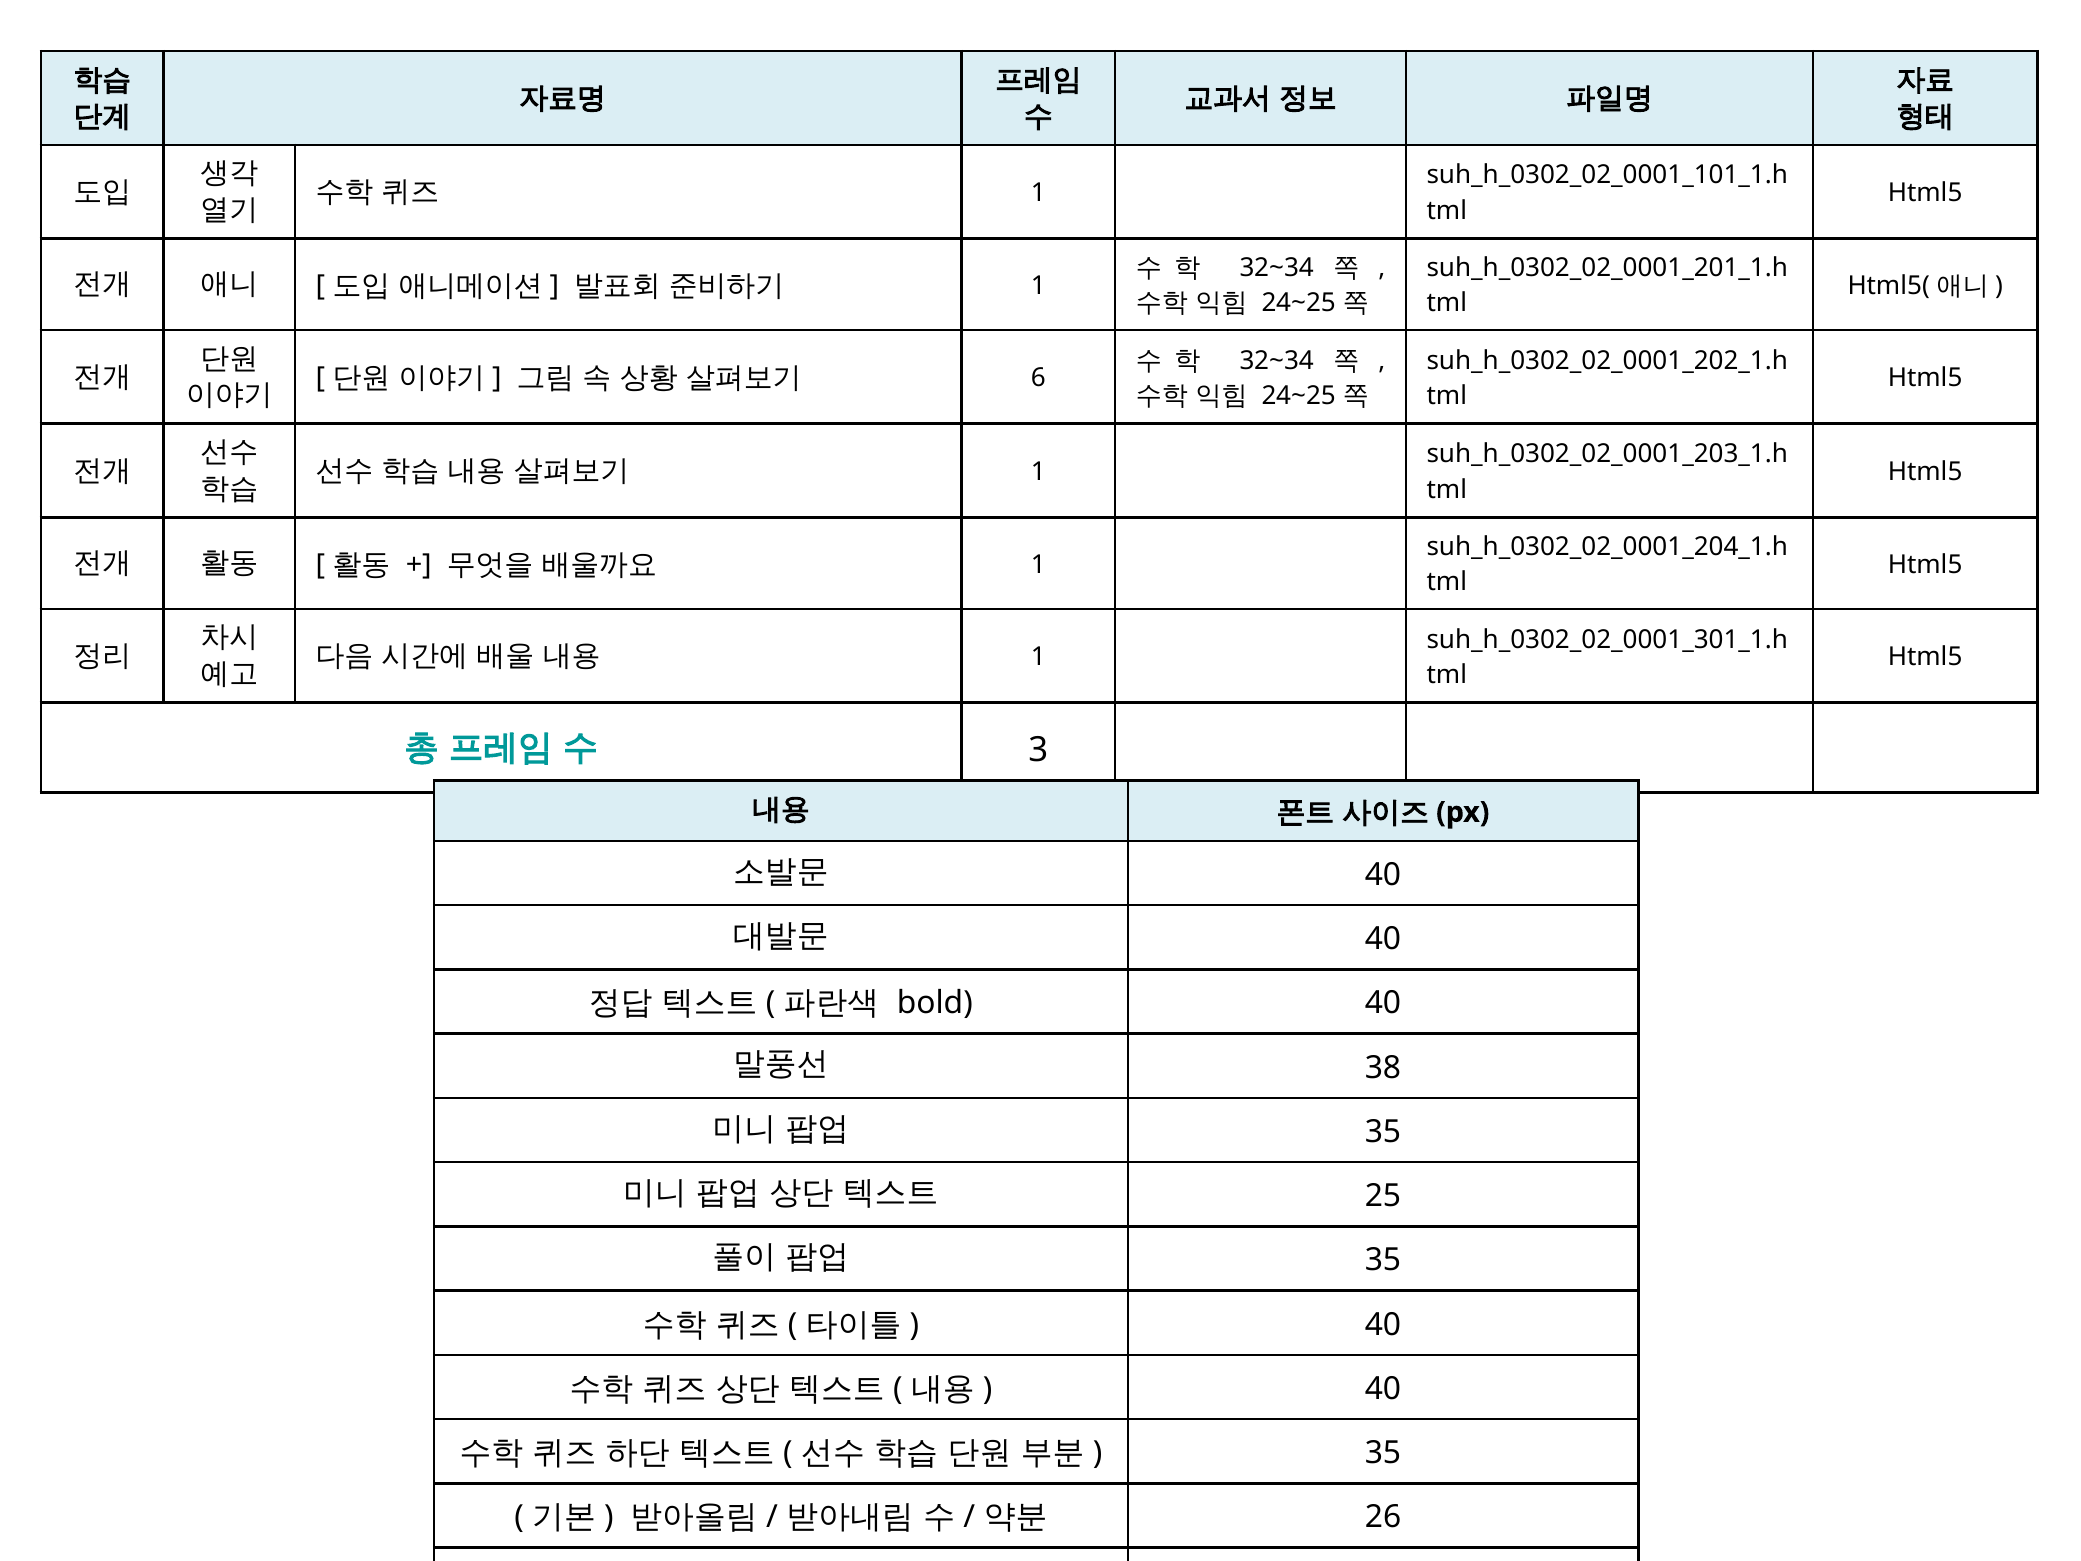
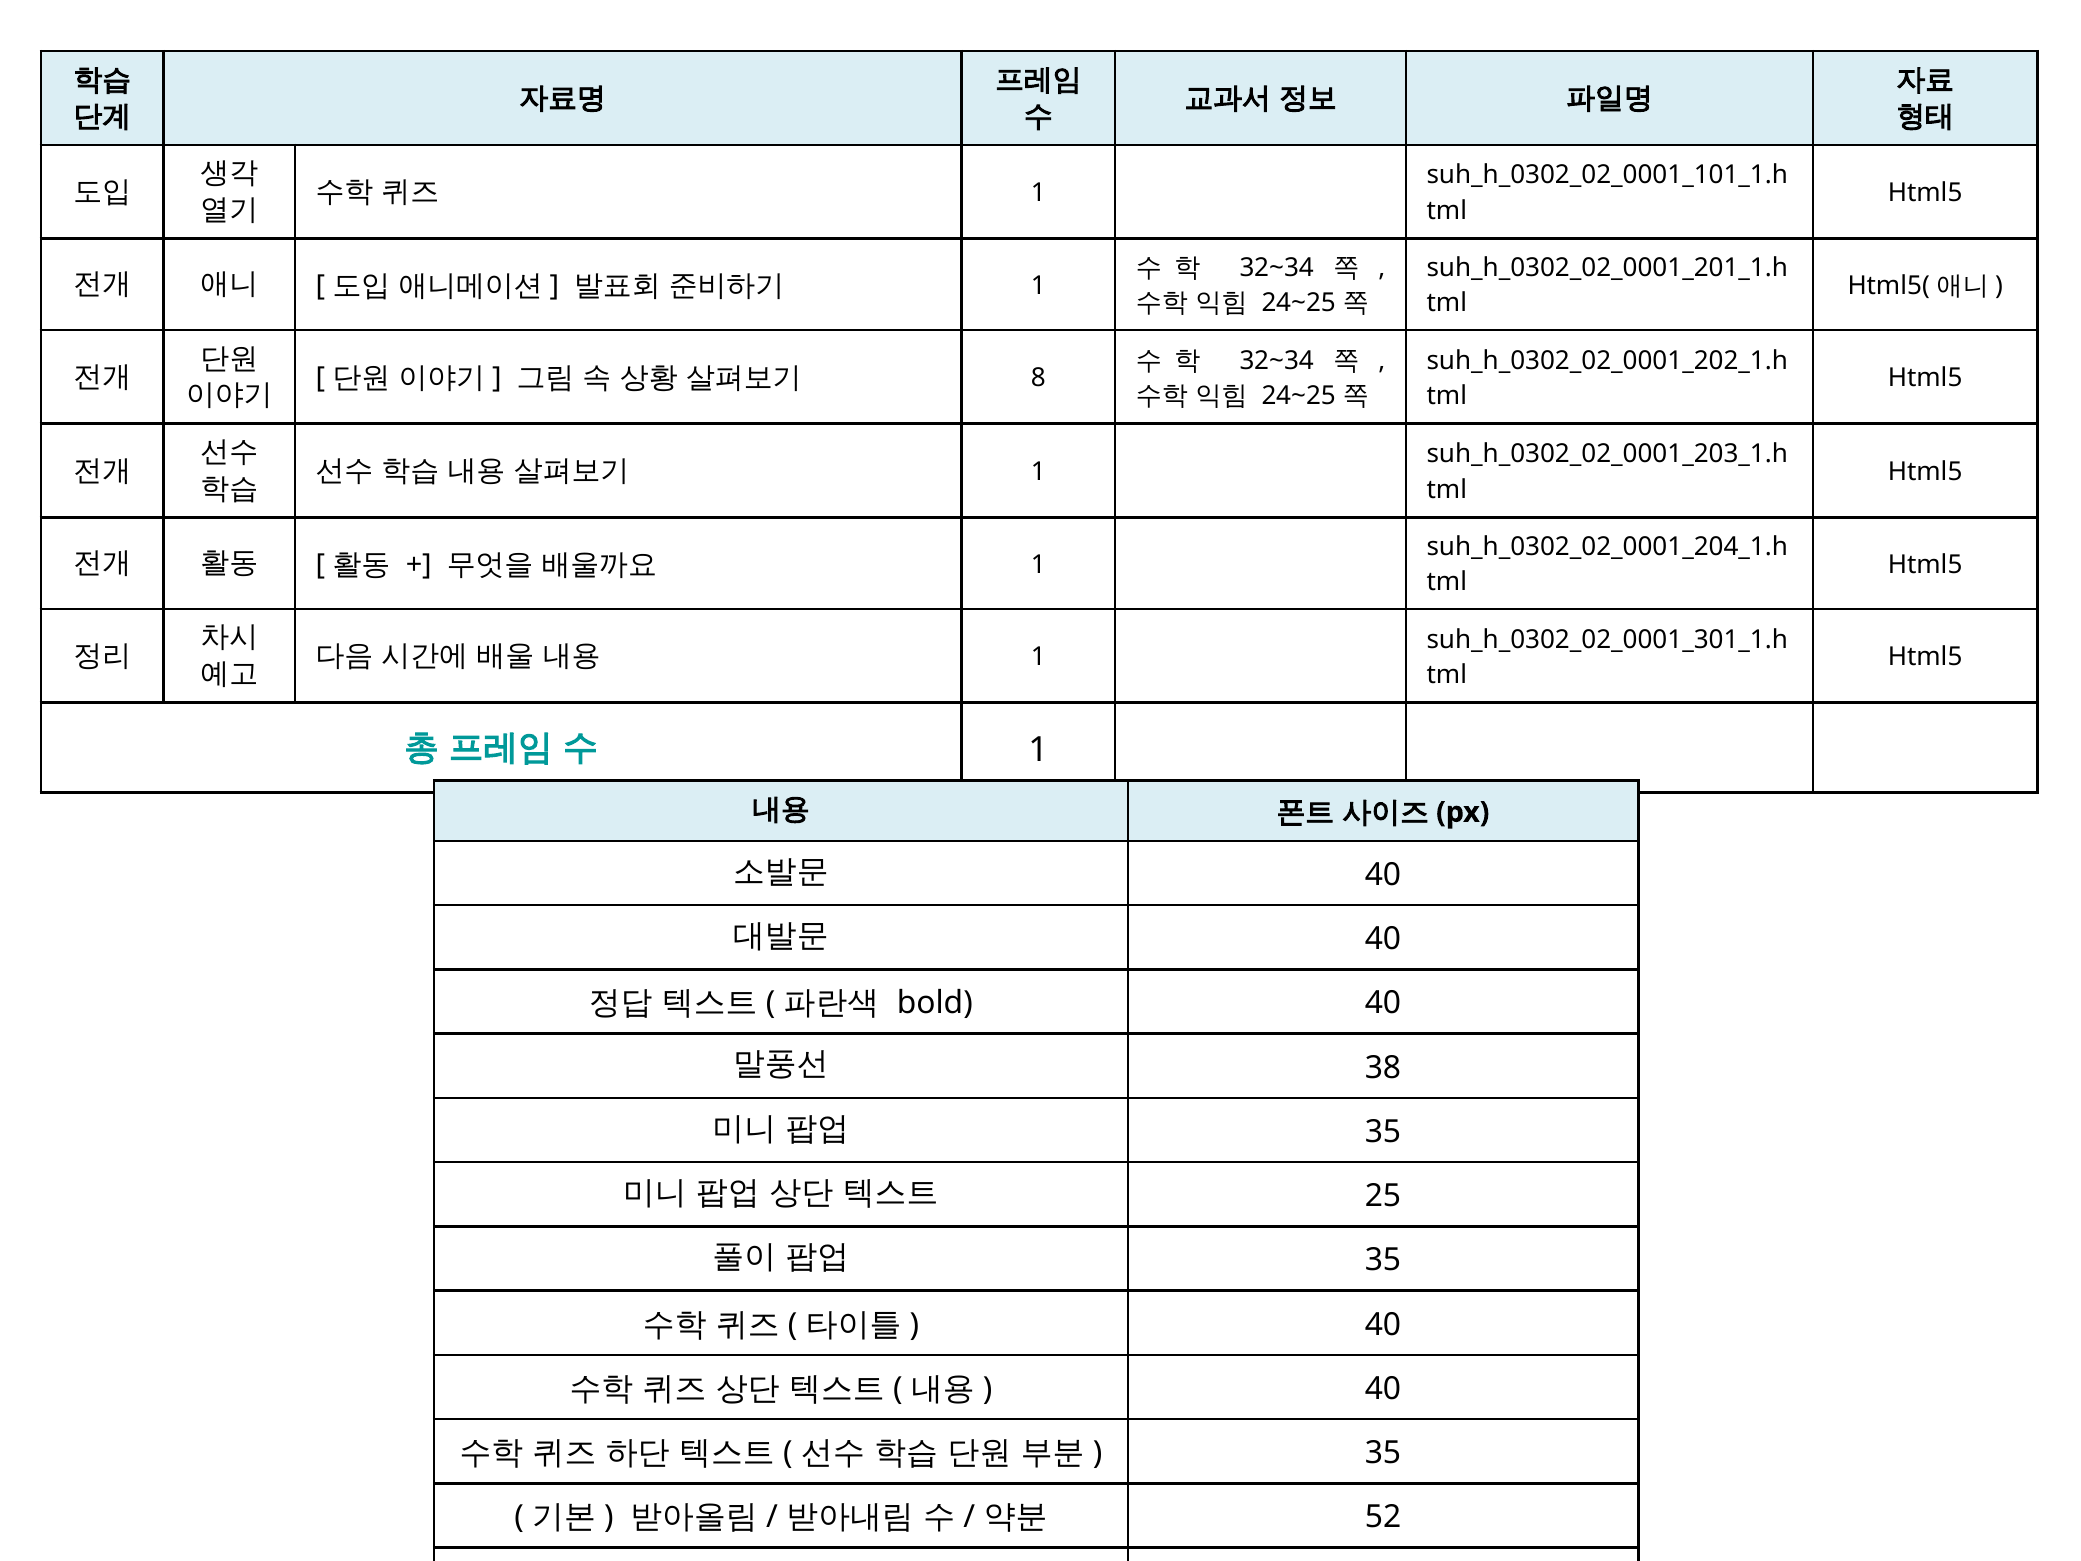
6: 6 -> 8
3 at (1038, 750): 3 -> 1
26: 26 -> 52
